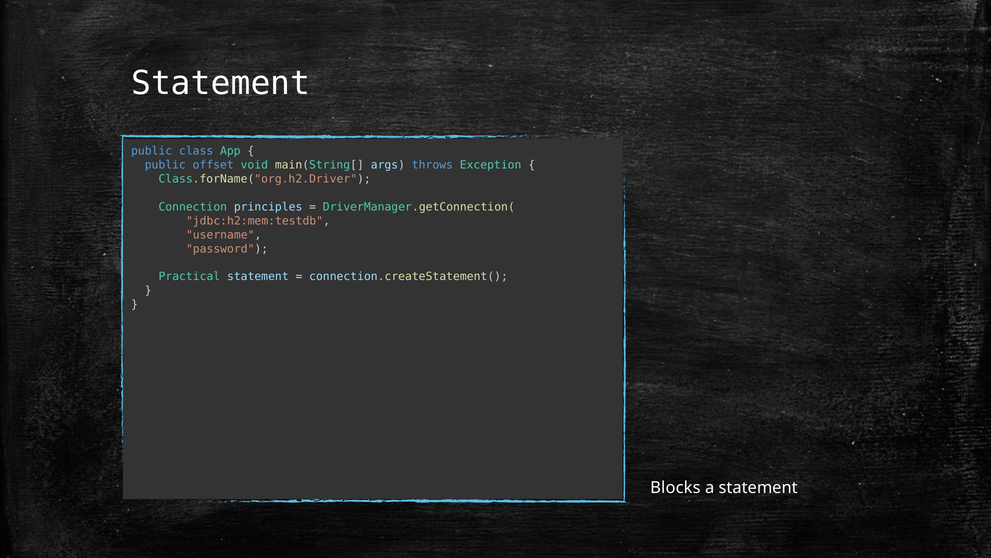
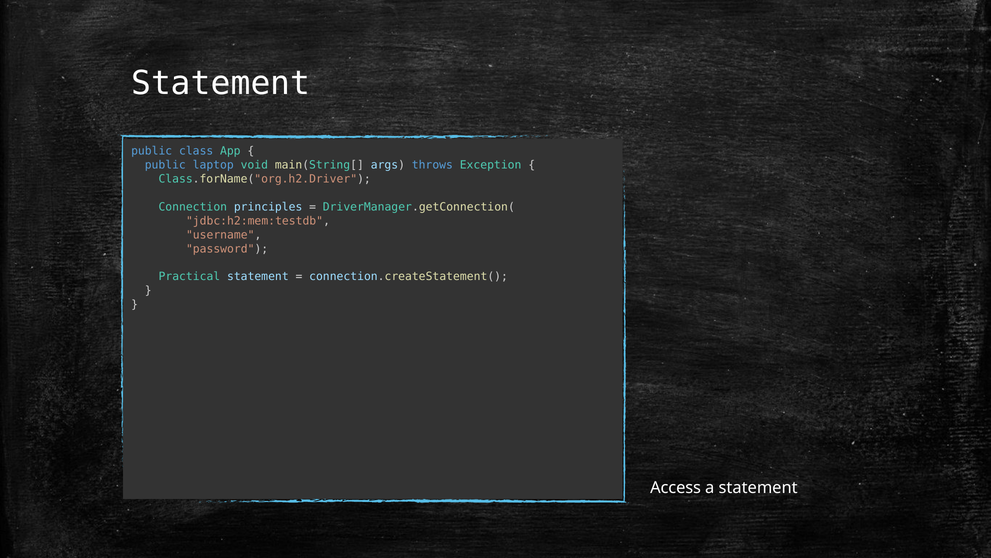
offset: offset -> laptop
Blocks: Blocks -> Access
